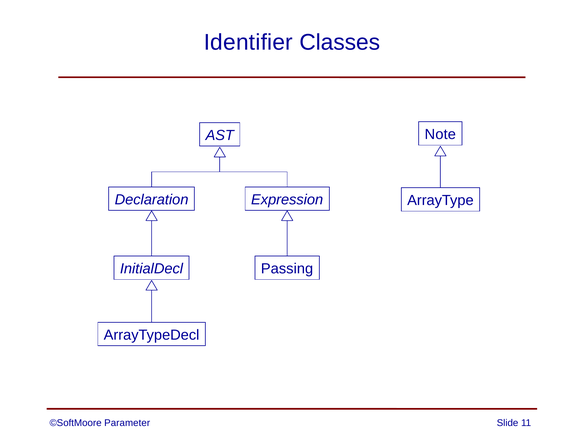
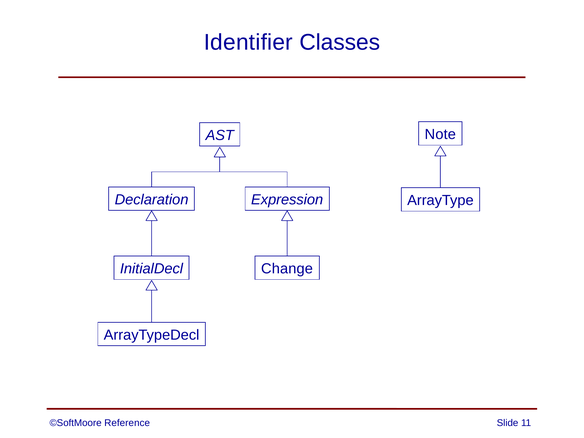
Passing: Passing -> Change
Parameter: Parameter -> Reference
